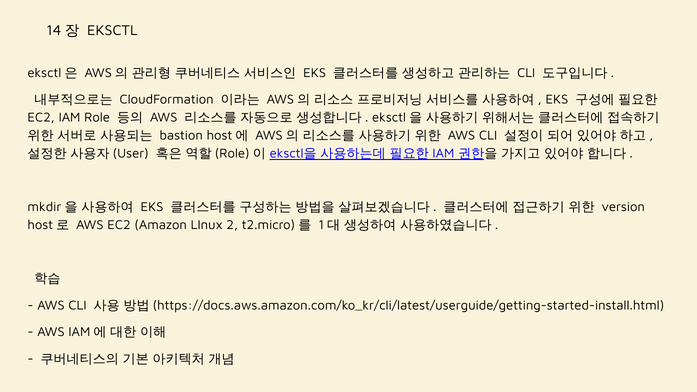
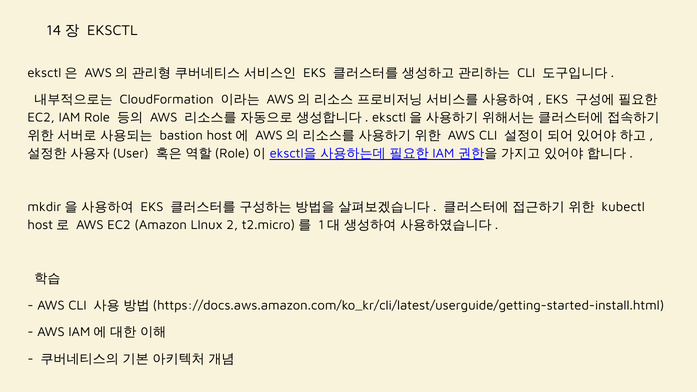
version: version -> kubectl
